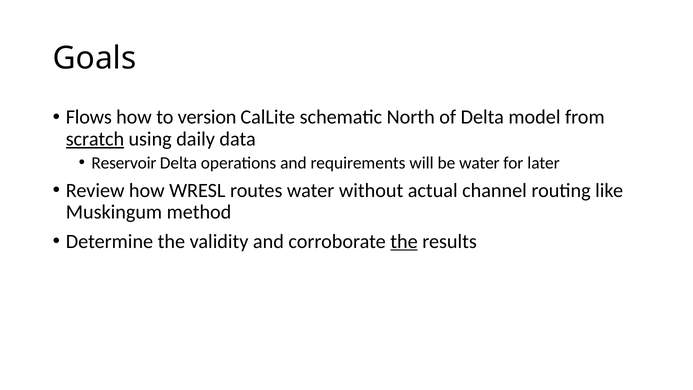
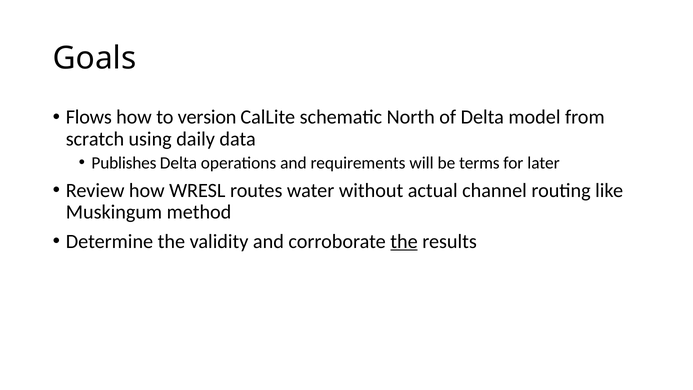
scratch underline: present -> none
Reservoir: Reservoir -> Publishes
be water: water -> terms
